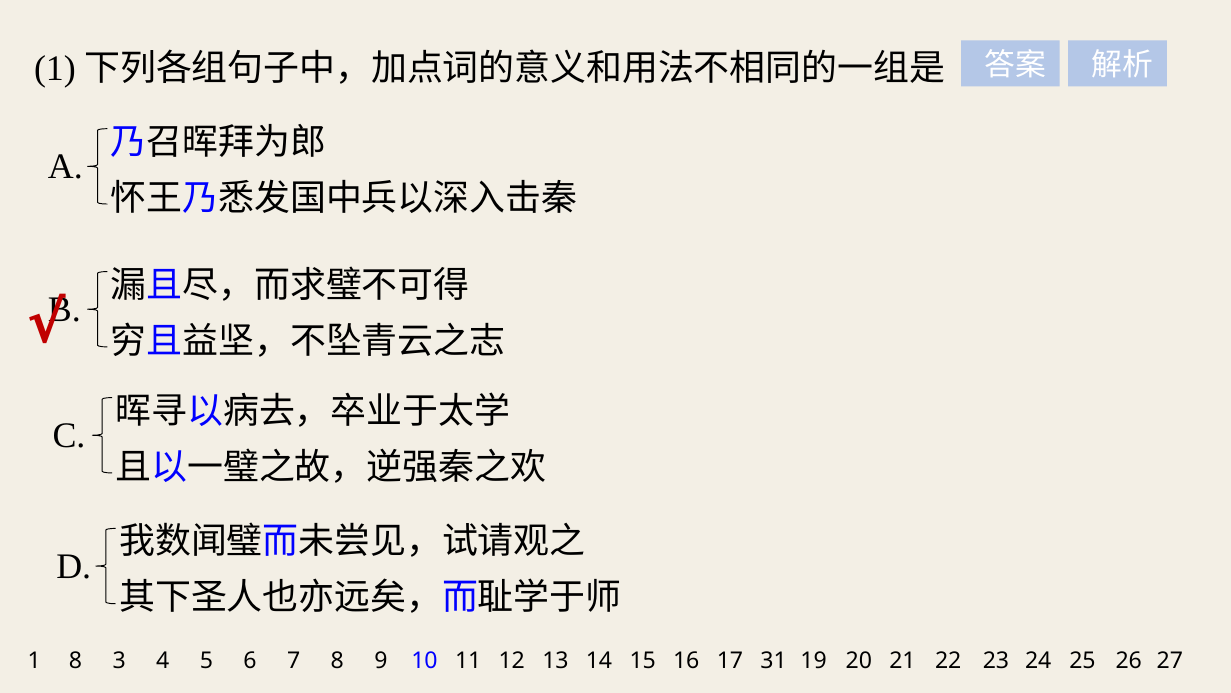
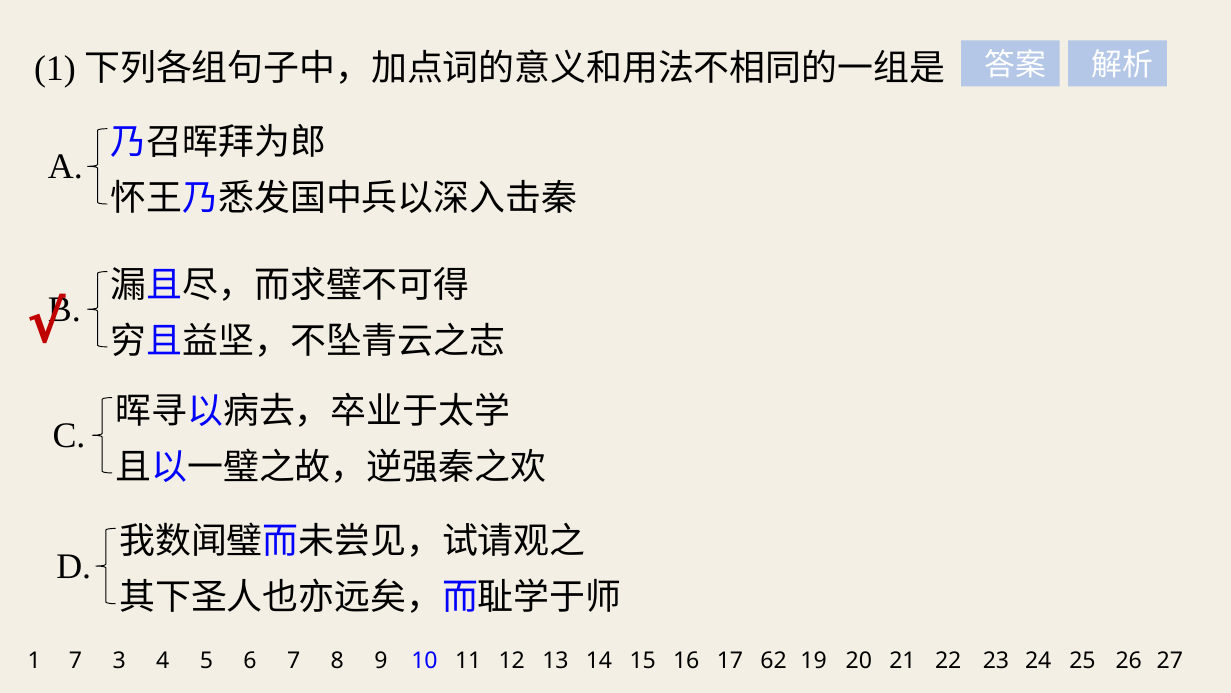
1 8: 8 -> 7
31: 31 -> 62
